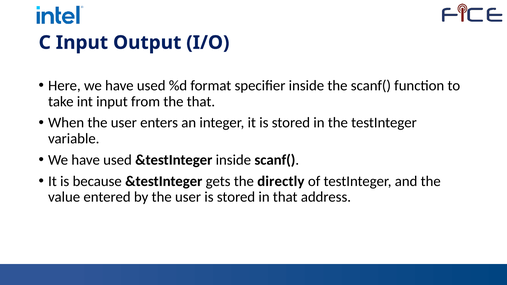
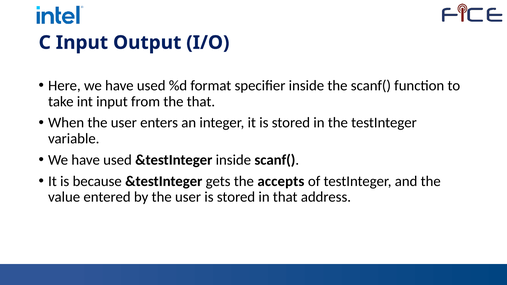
directly: directly -> accepts
